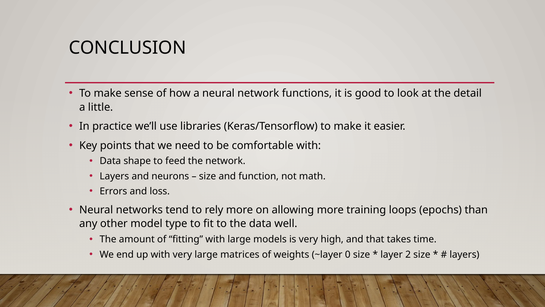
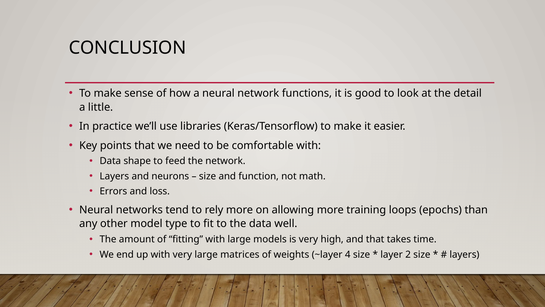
0: 0 -> 4
